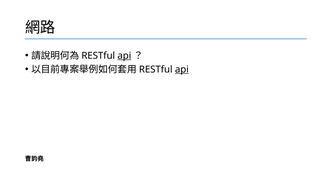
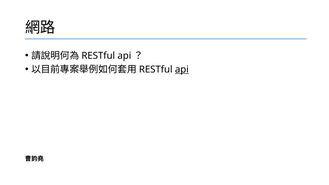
api at (124, 56) underline: present -> none
